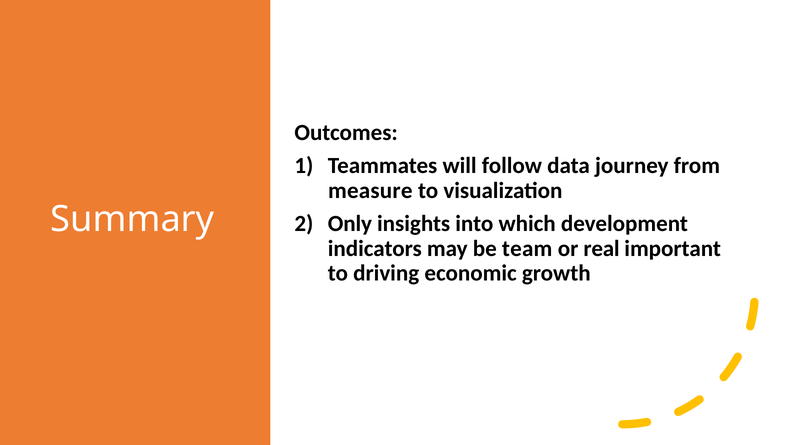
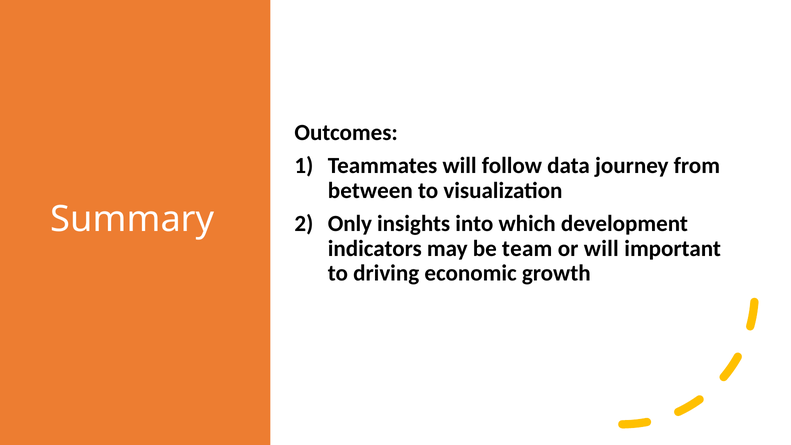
measure: measure -> between
or real: real -> will
